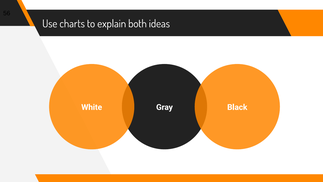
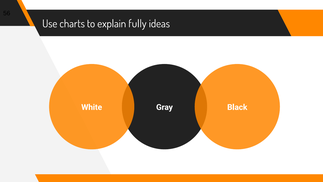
both: both -> fully
